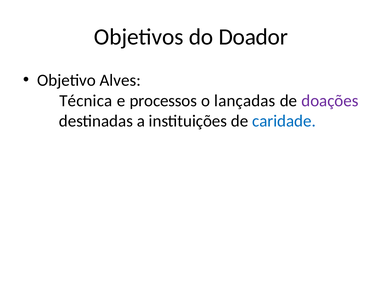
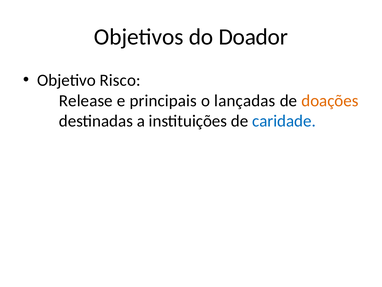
Alves: Alves -> Risco
Técnica: Técnica -> Release
processos: processos -> principais
doações colour: purple -> orange
